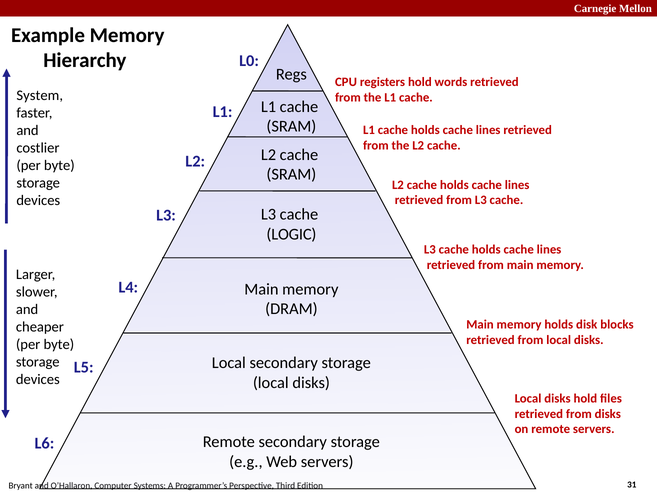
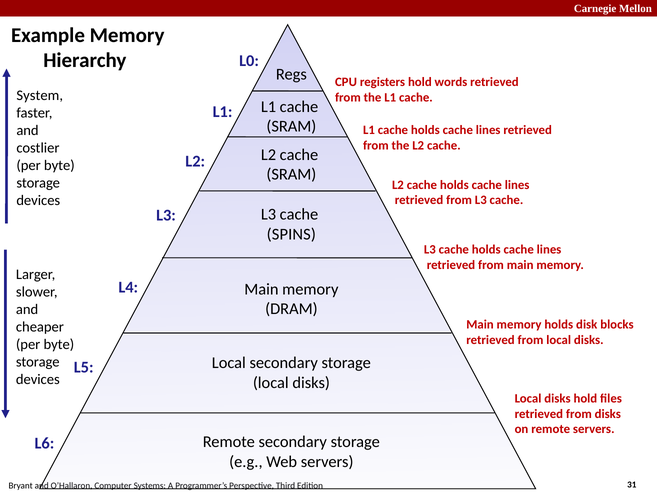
LOGIC: LOGIC -> SPINS
